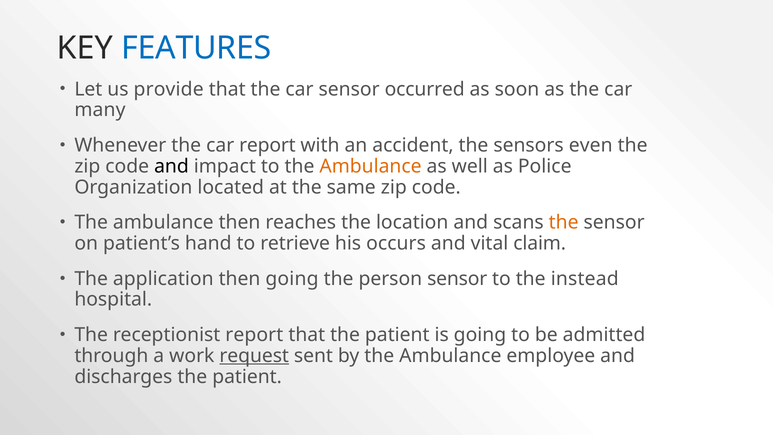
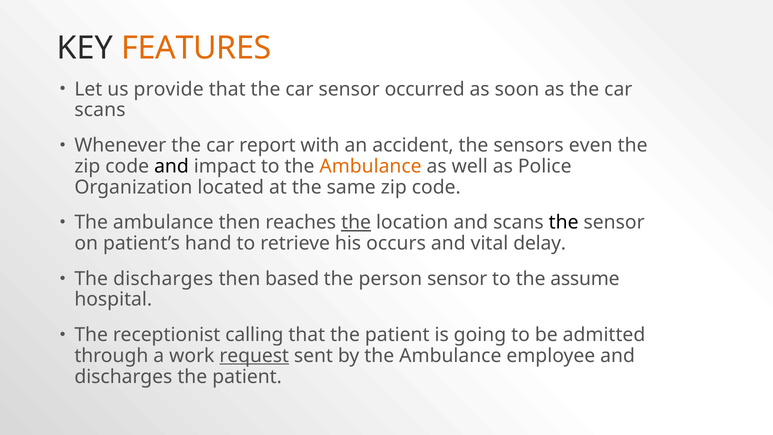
FEATURES colour: blue -> orange
many at (100, 110): many -> scans
the at (356, 222) underline: none -> present
the at (564, 222) colour: orange -> black
claim: claim -> delay
The application: application -> discharges
then going: going -> based
instead: instead -> assume
receptionist report: report -> calling
